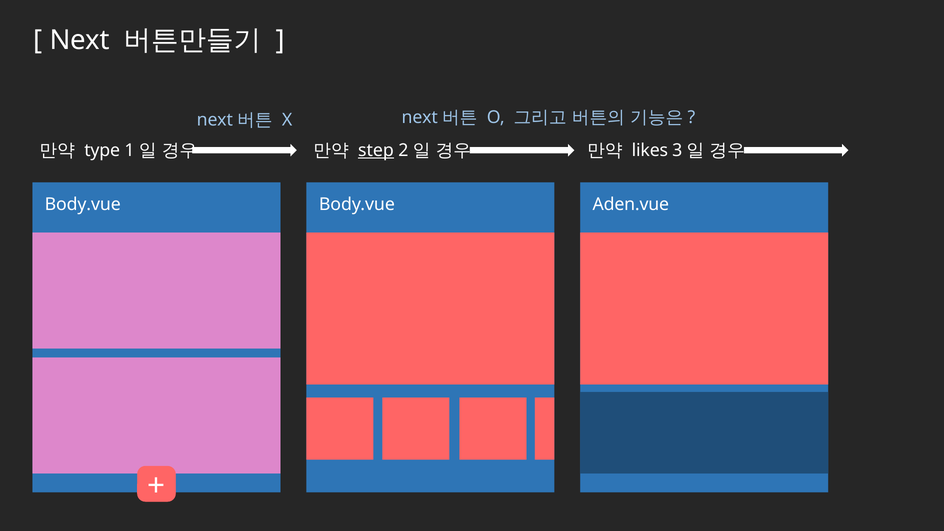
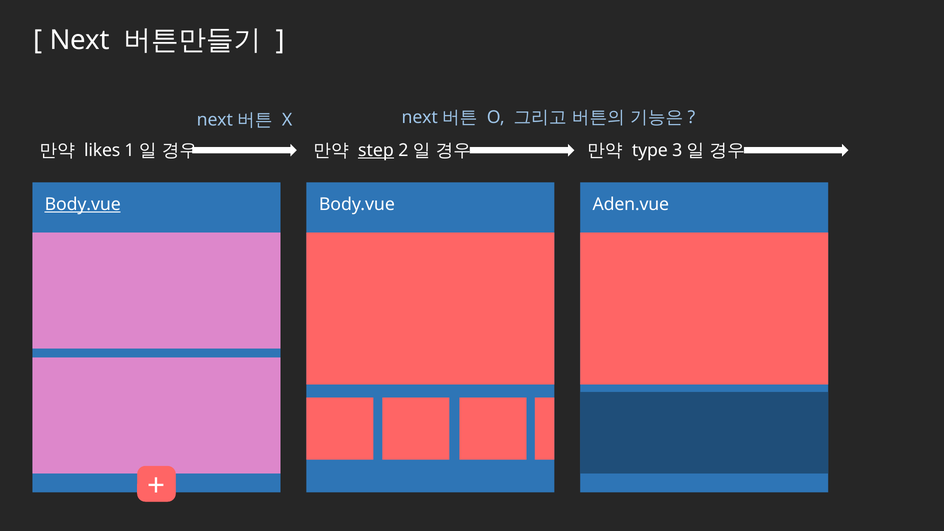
type: type -> likes
likes: likes -> type
Body.vue at (83, 204) underline: none -> present
